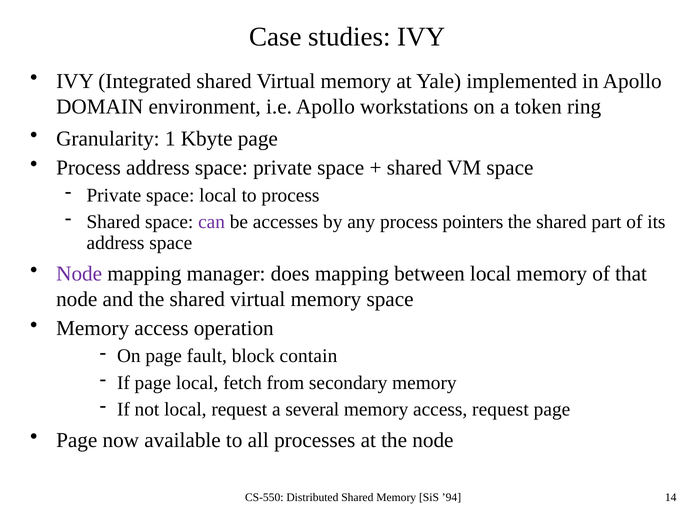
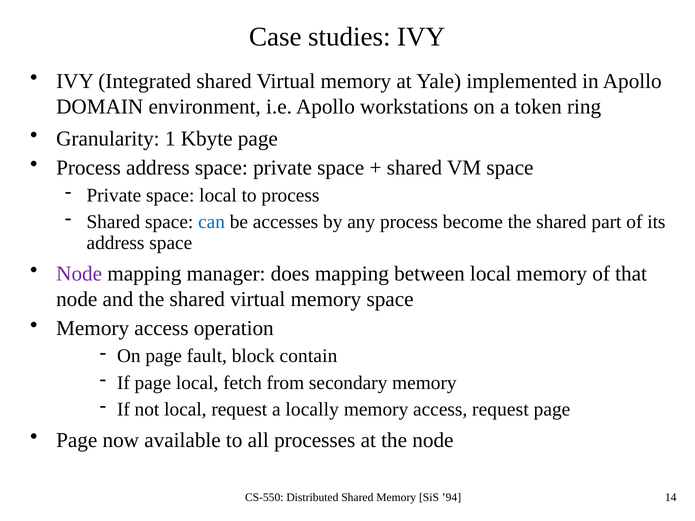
can colour: purple -> blue
pointers: pointers -> become
several: several -> locally
